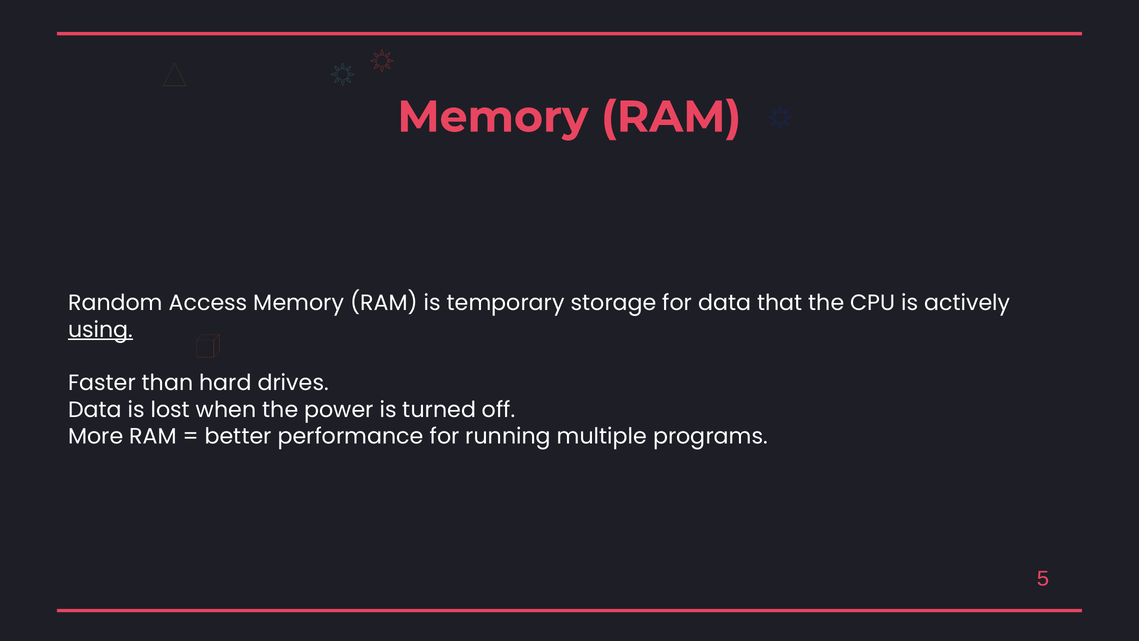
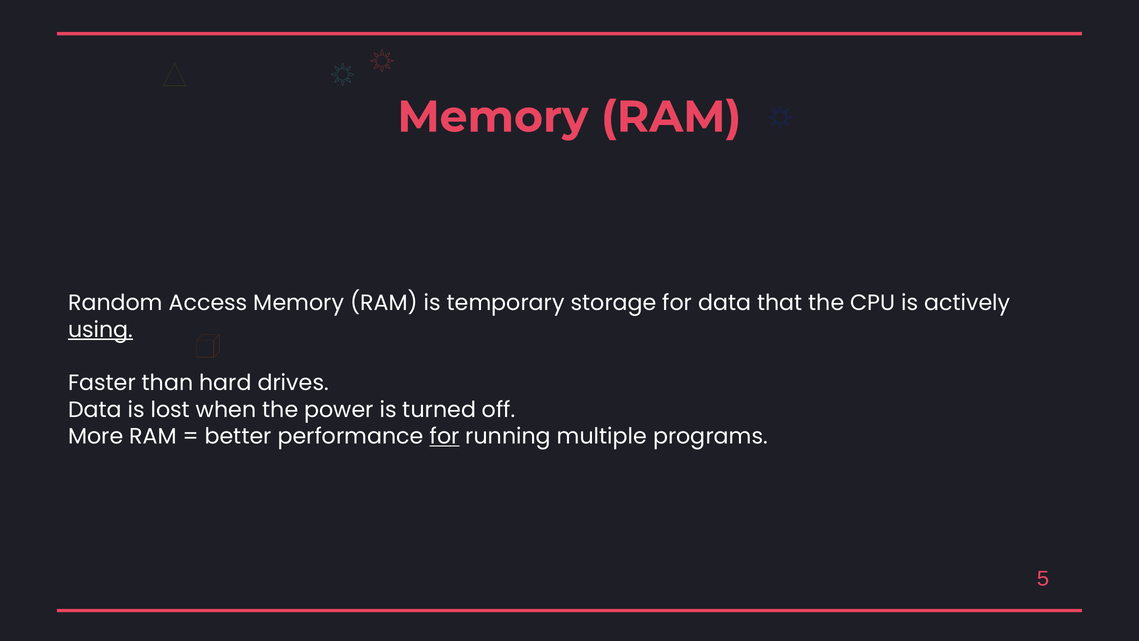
for at (445, 436) underline: none -> present
